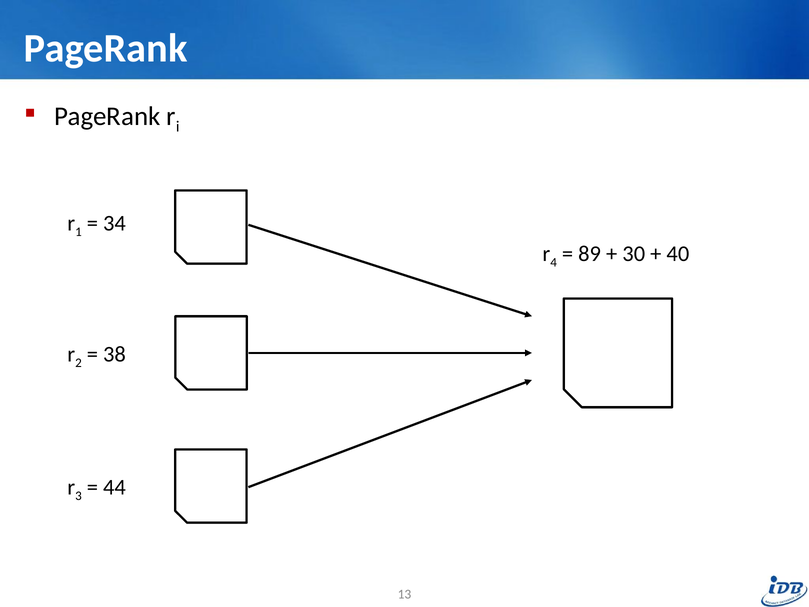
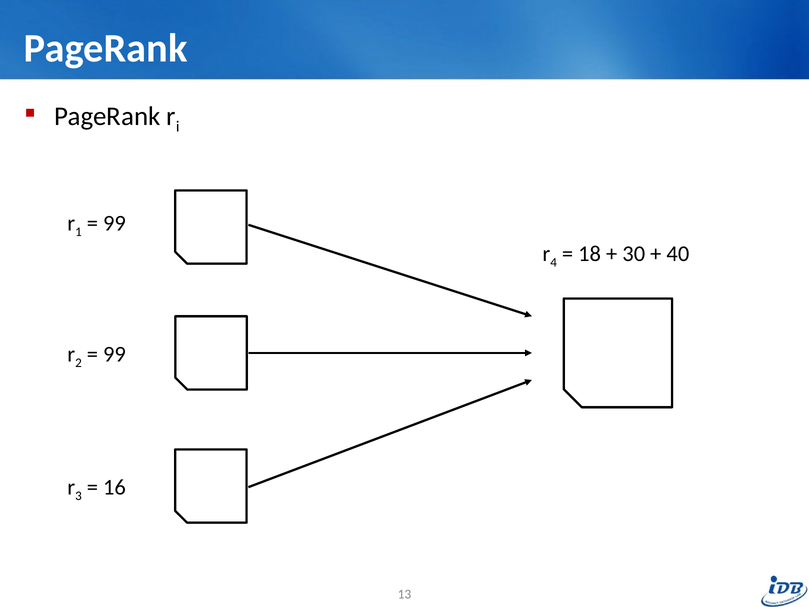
34 at (114, 223): 34 -> 99
89: 89 -> 18
38 at (114, 354): 38 -> 99
44: 44 -> 16
